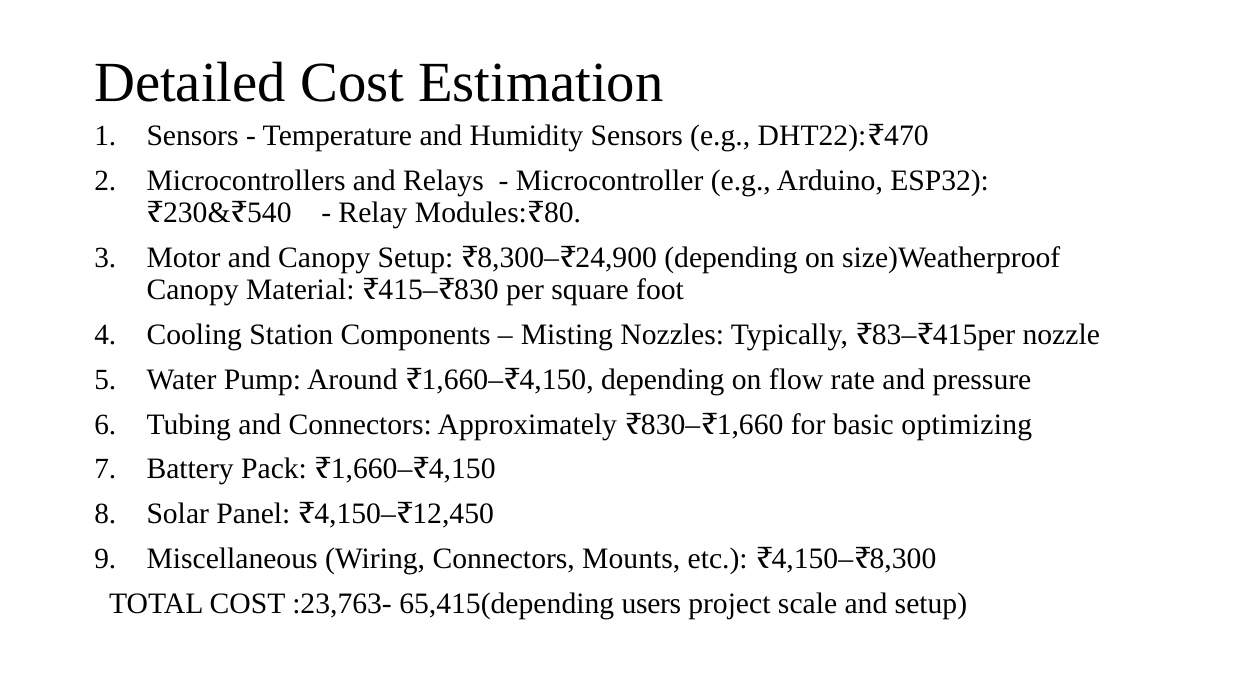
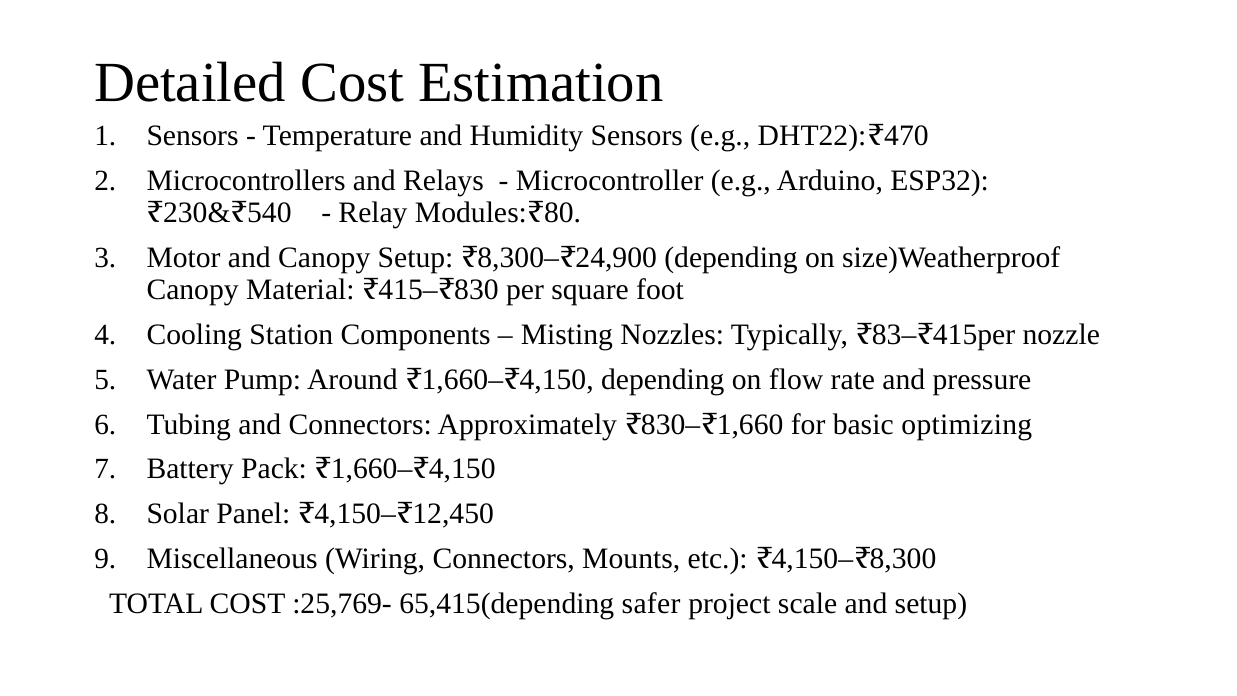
:23,763-: :23,763- -> :25,769-
users: users -> safer
